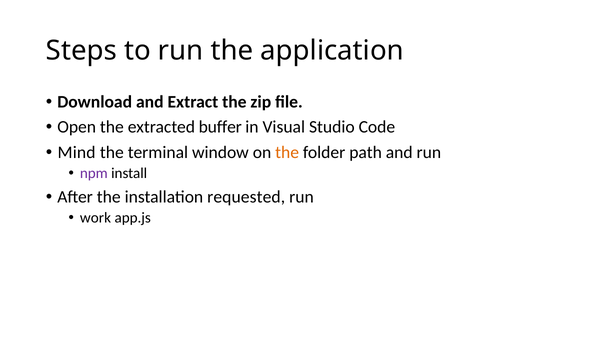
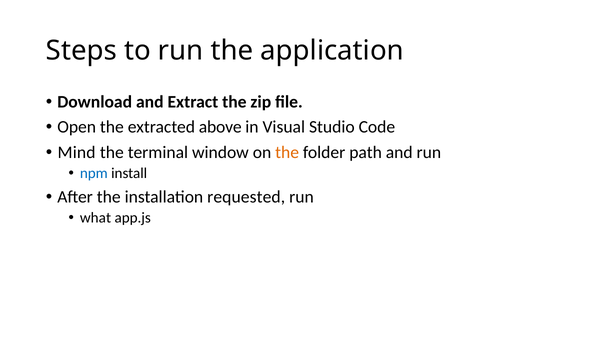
buffer: buffer -> above
npm colour: purple -> blue
work: work -> what
